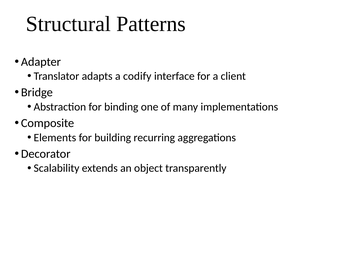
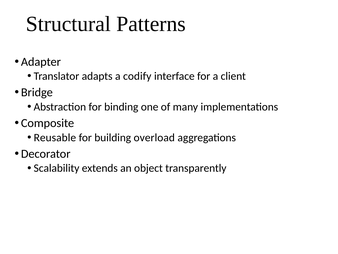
Elements: Elements -> Reusable
recurring: recurring -> overload
